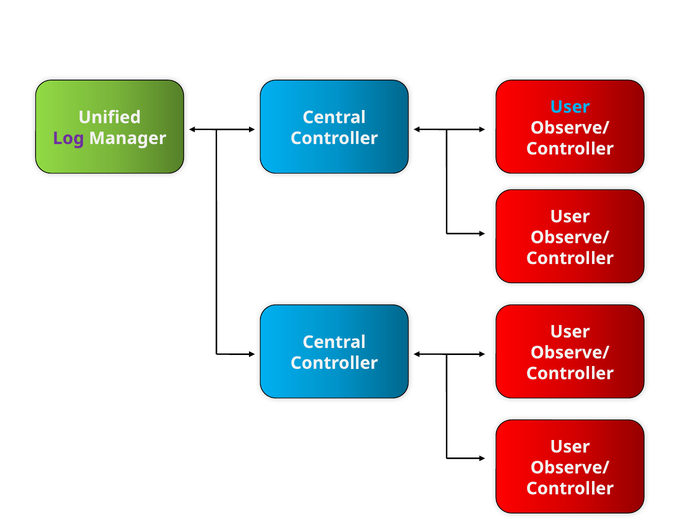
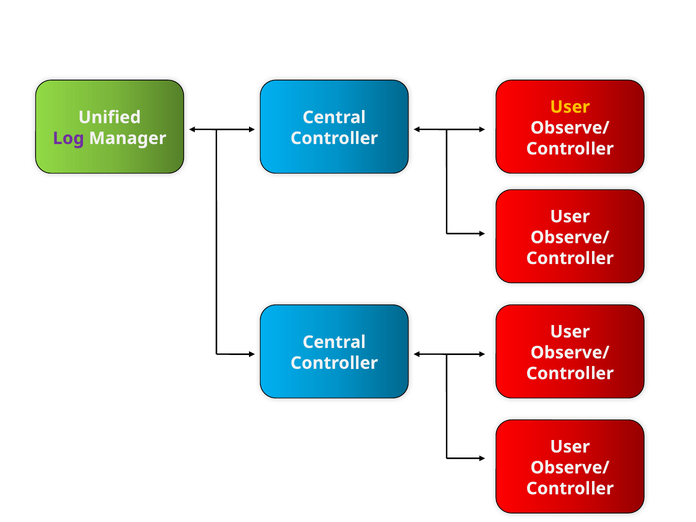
User at (570, 107) colour: light blue -> yellow
